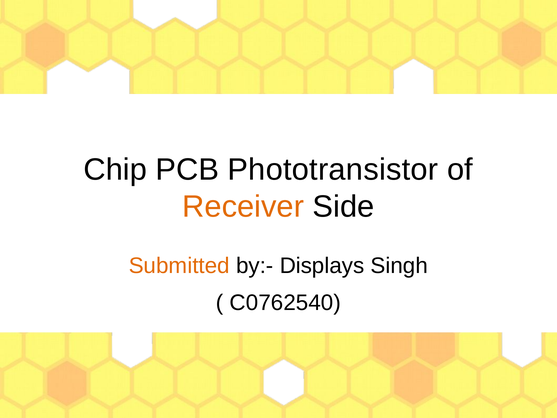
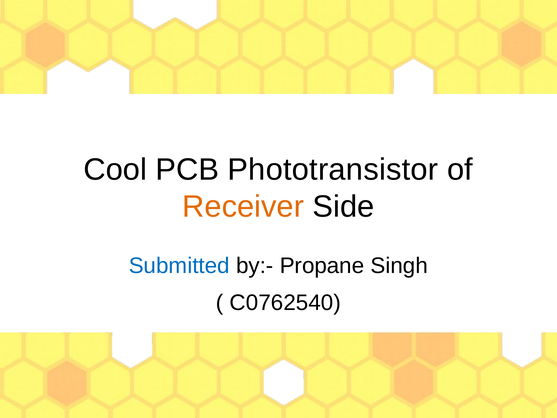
Chip: Chip -> Cool
Submitted colour: orange -> blue
Displays: Displays -> Propane
